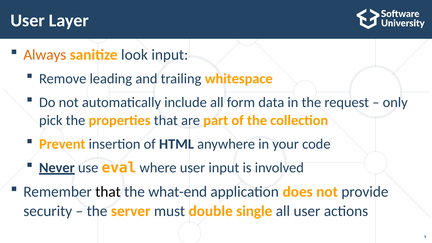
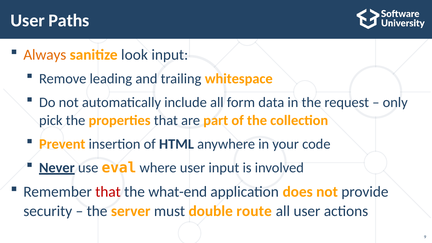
Layer: Layer -> Paths
that at (108, 192) colour: black -> red
single: single -> route
